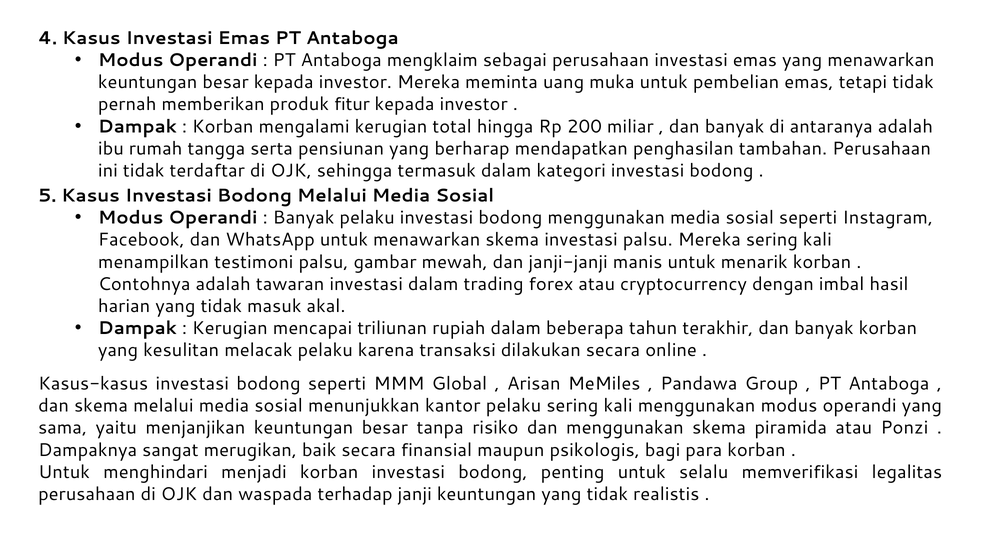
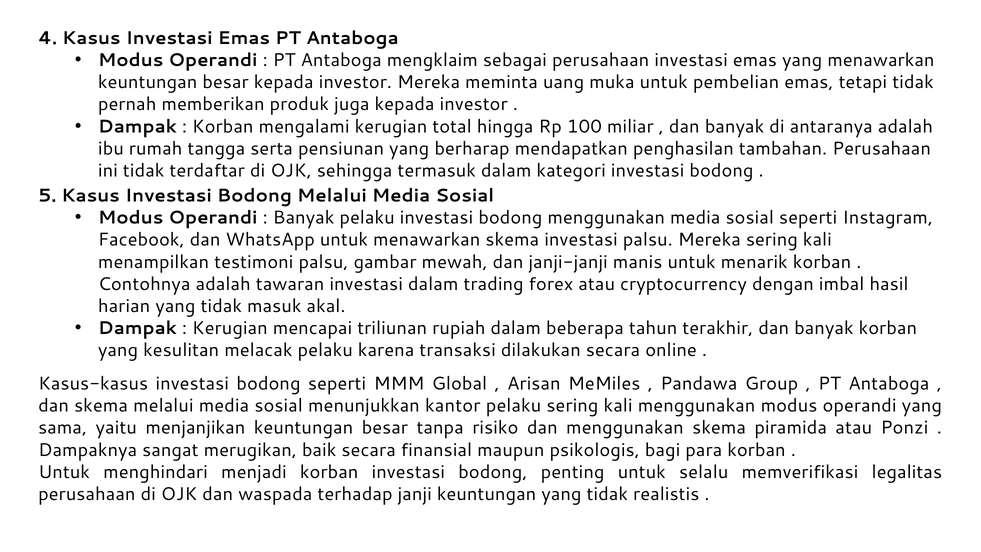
fitur: fitur -> juga
200: 200 -> 100
